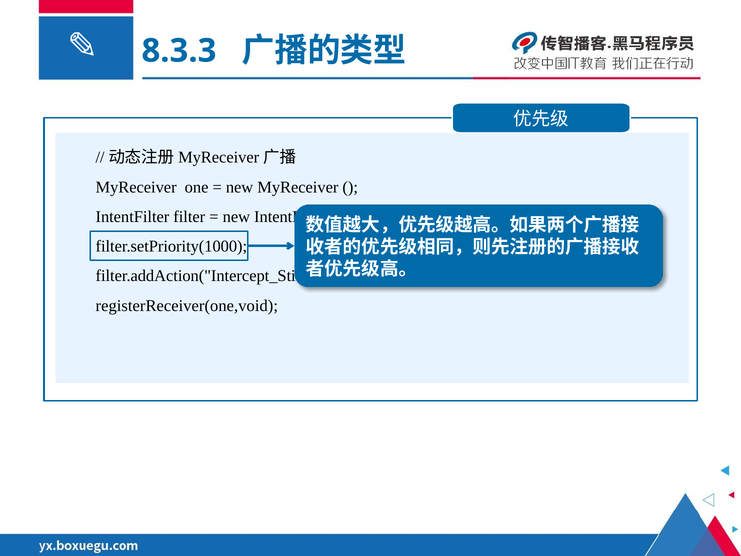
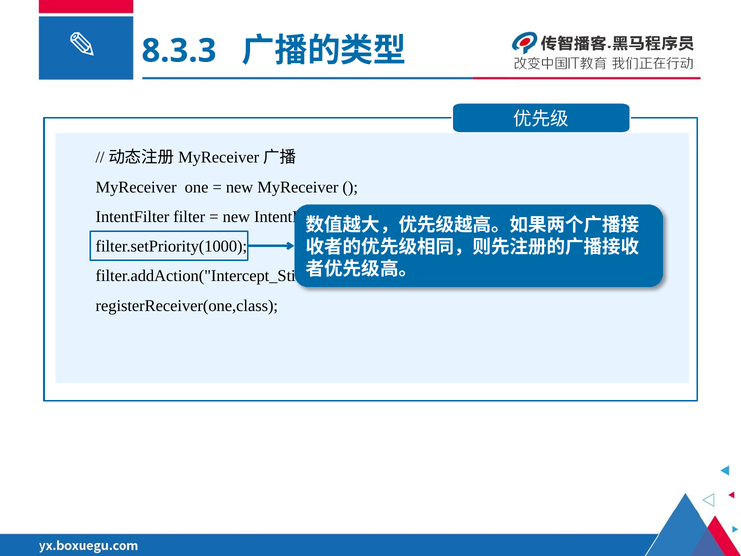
registerReceiver(one,void: registerReceiver(one,void -> registerReceiver(one,class
